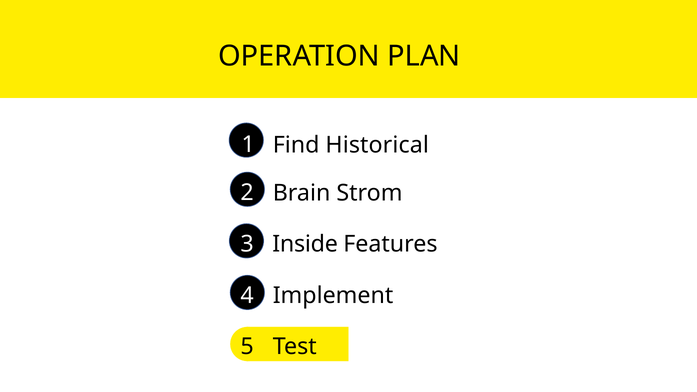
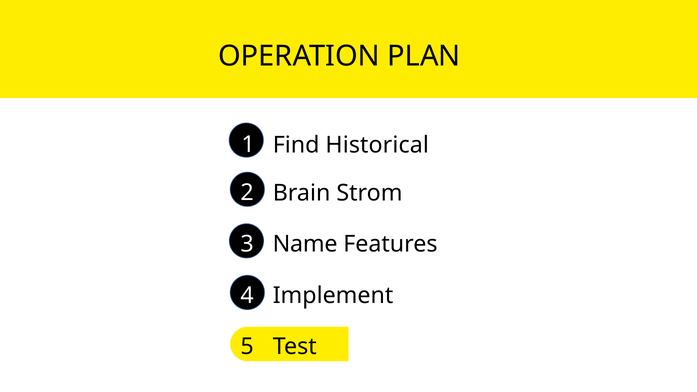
Inside: Inside -> Name
